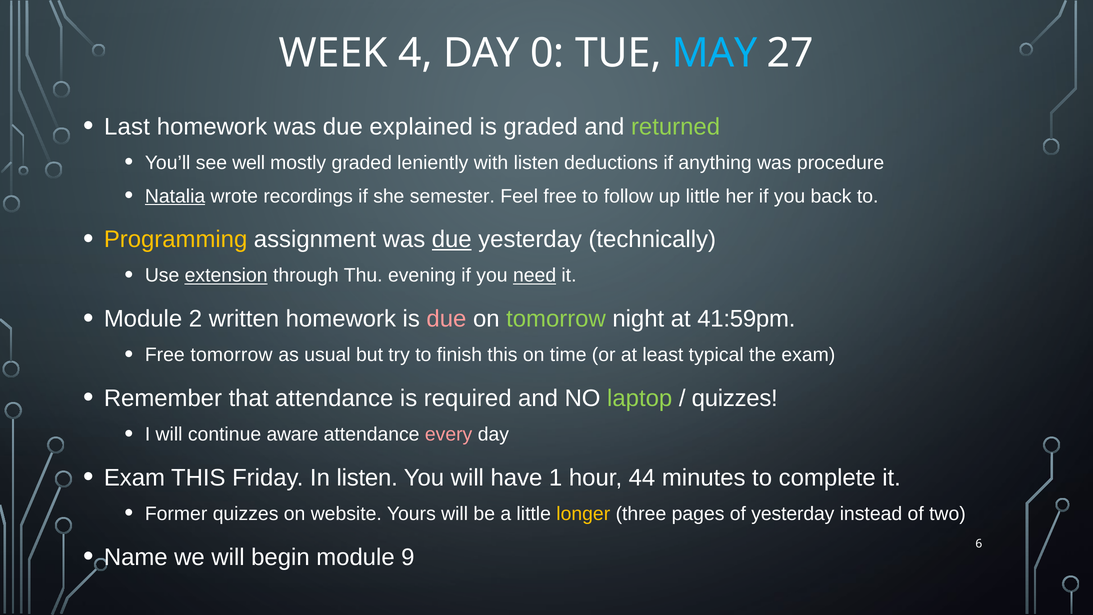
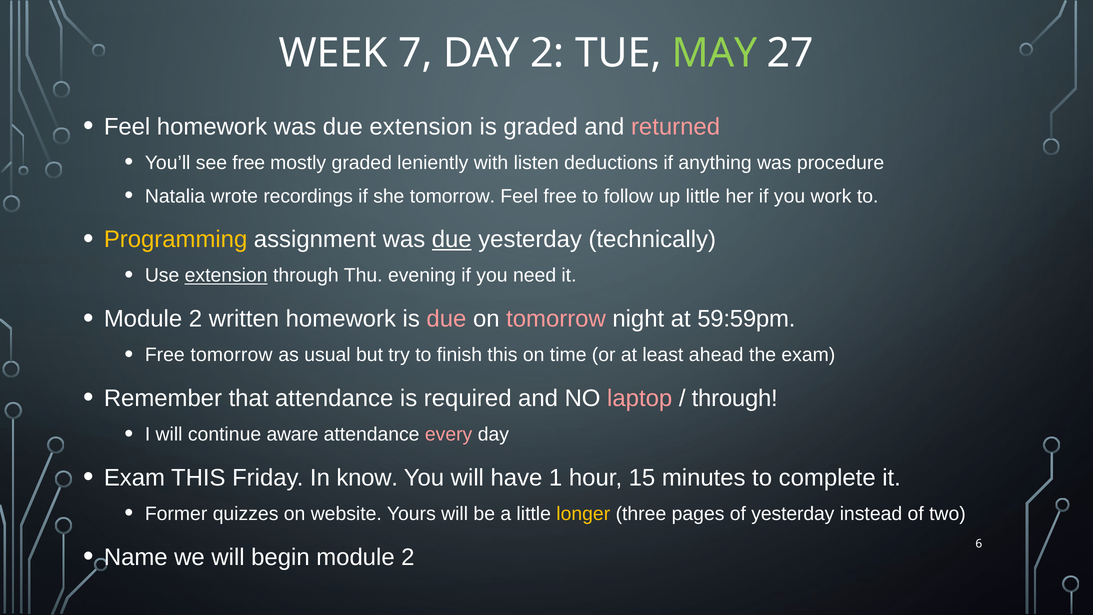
4: 4 -> 7
DAY 0: 0 -> 2
MAY colour: light blue -> light green
Last at (127, 127): Last -> Feel
due explained: explained -> extension
returned colour: light green -> pink
see well: well -> free
Natalia underline: present -> none
she semester: semester -> tomorrow
back: back -> work
need underline: present -> none
tomorrow at (556, 319) colour: light green -> pink
41:59pm: 41:59pm -> 59:59pm
typical: typical -> ahead
laptop colour: light green -> pink
quizzes at (735, 398): quizzes -> through
In listen: listen -> know
44: 44 -> 15
begin module 9: 9 -> 2
